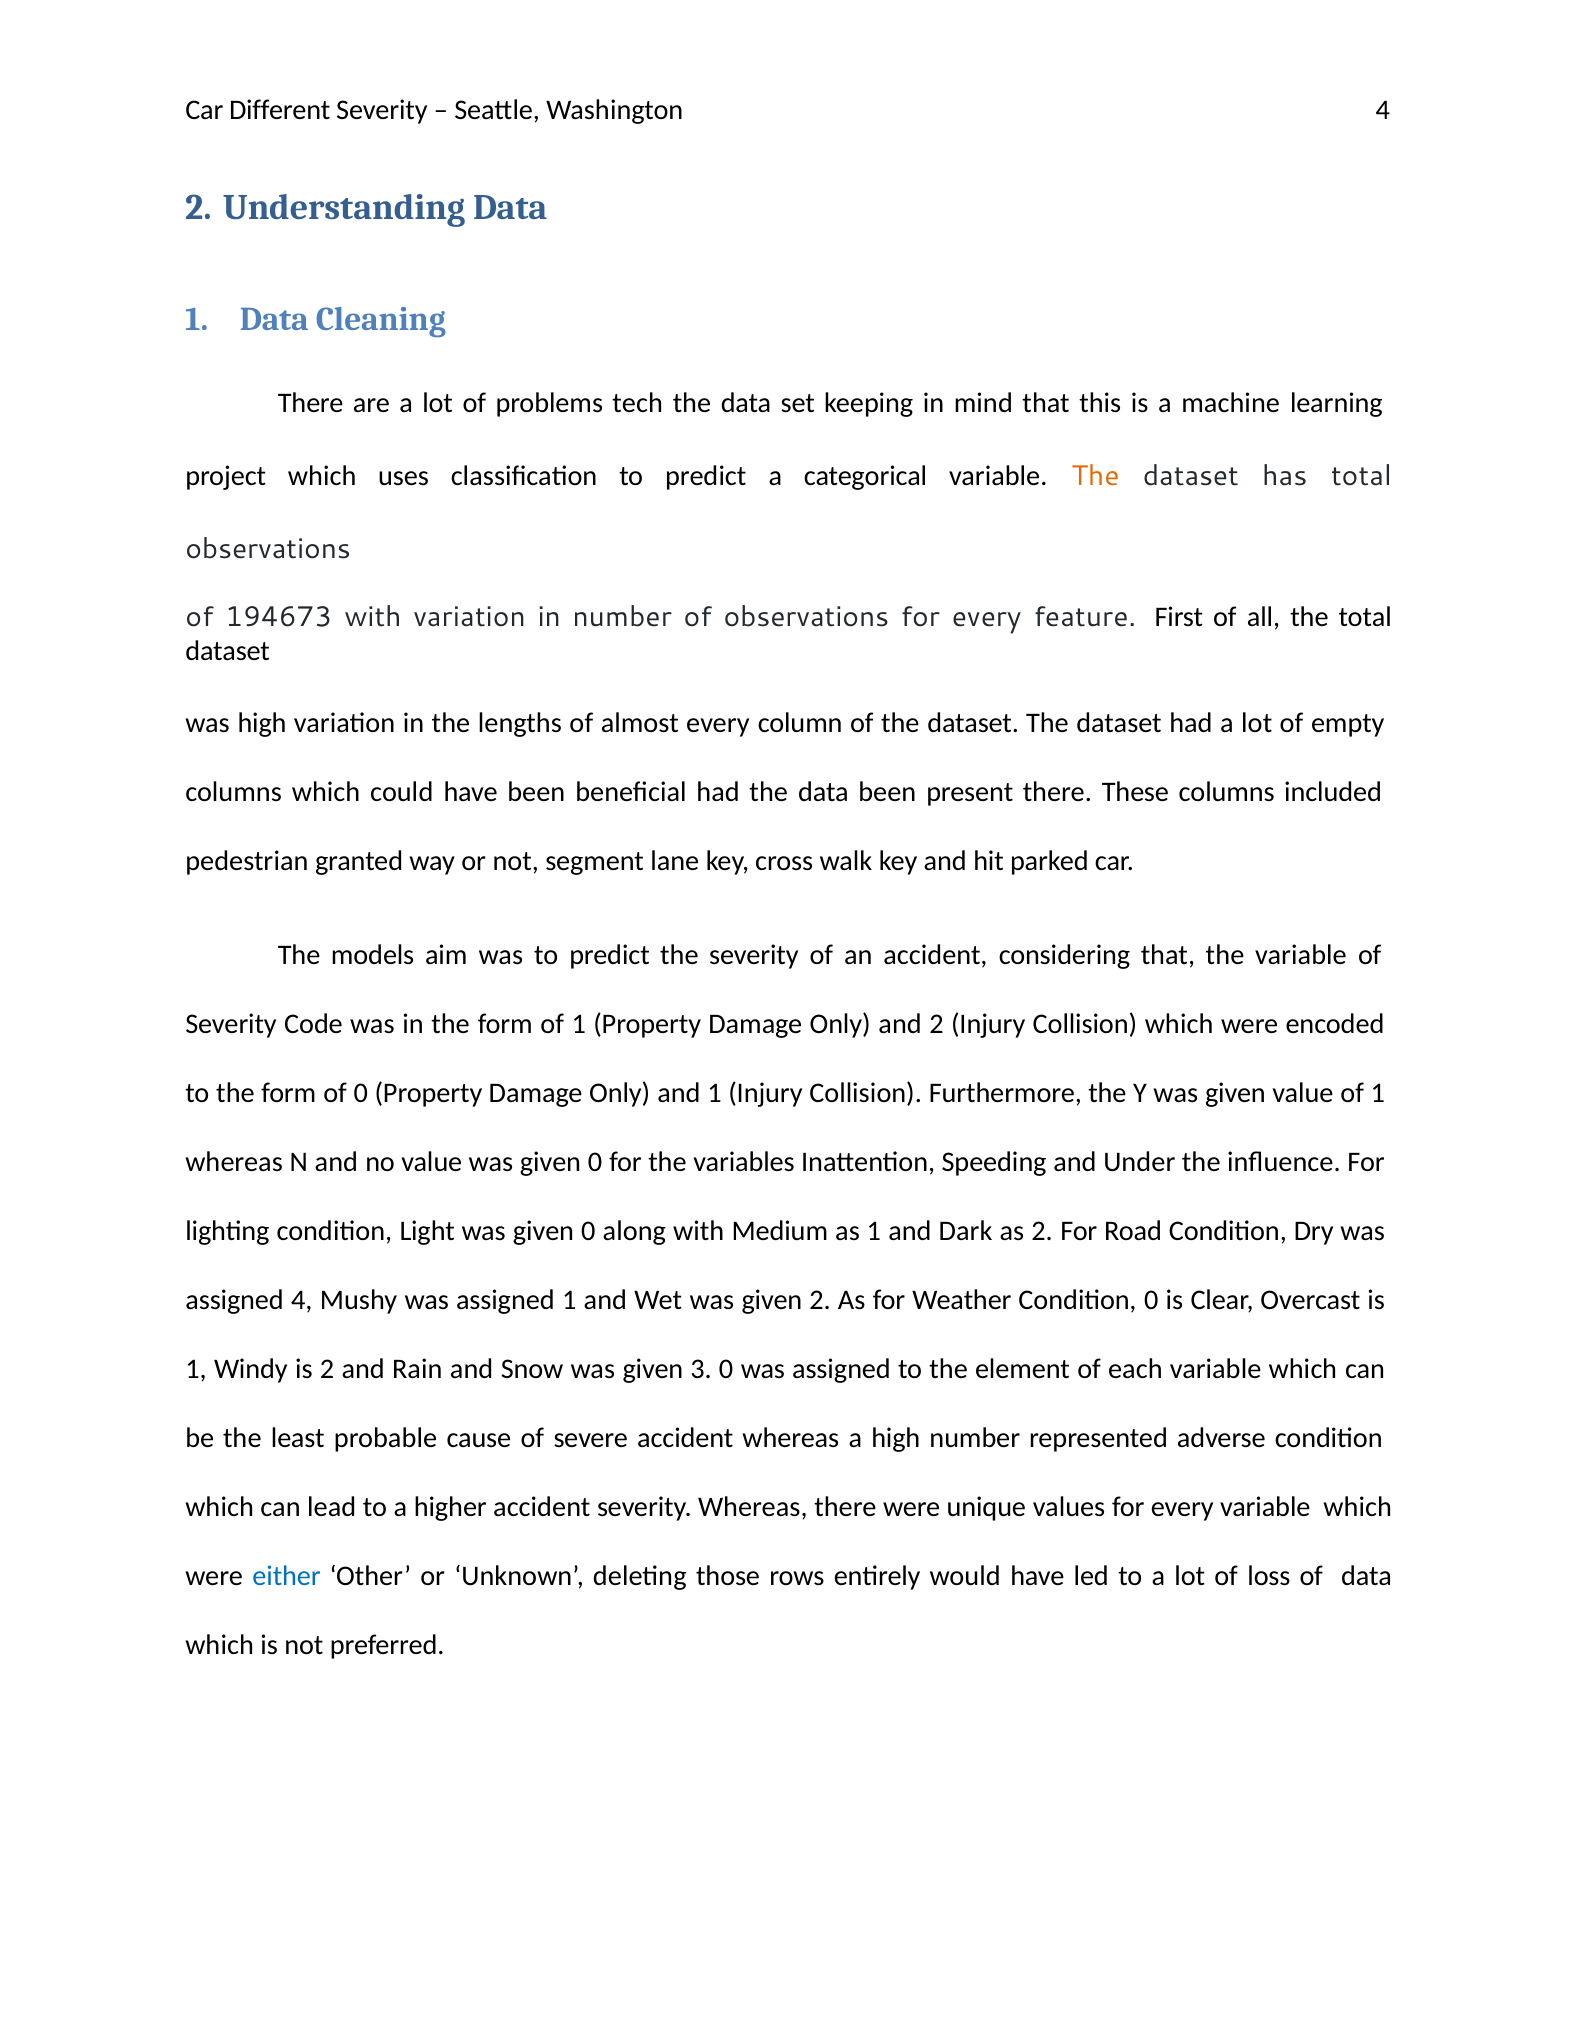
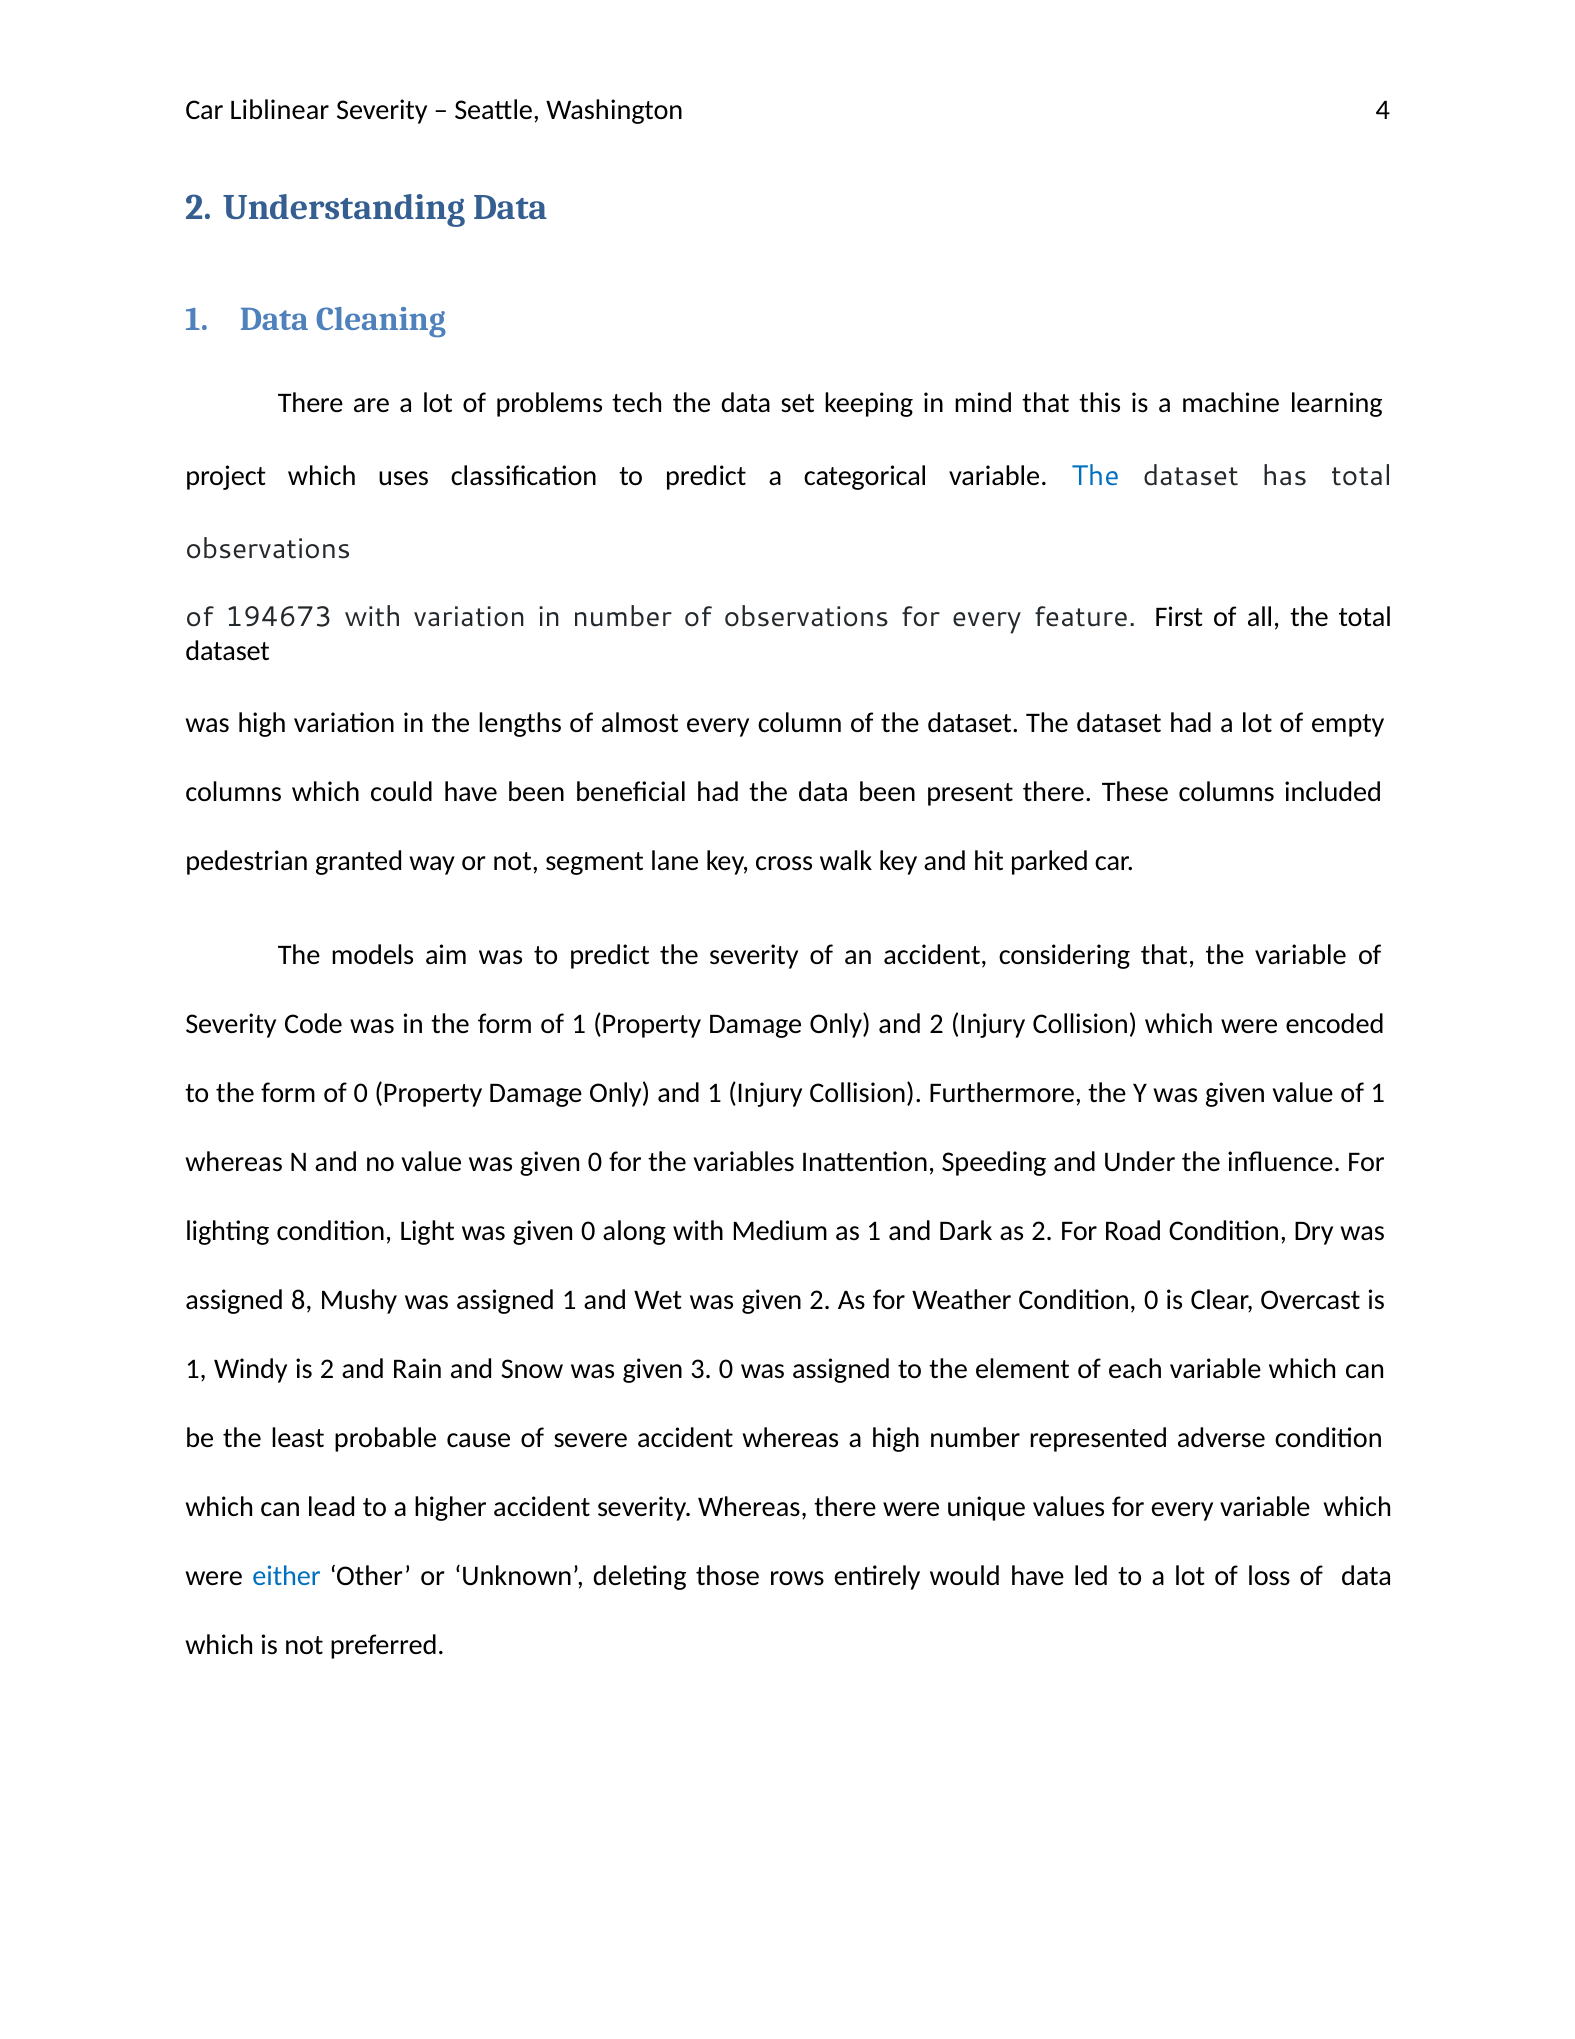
Different: Different -> Liblinear
The at (1095, 476) colour: orange -> blue
assigned 4: 4 -> 8
